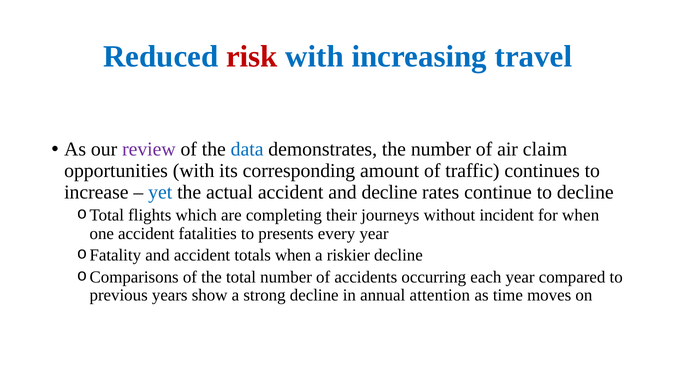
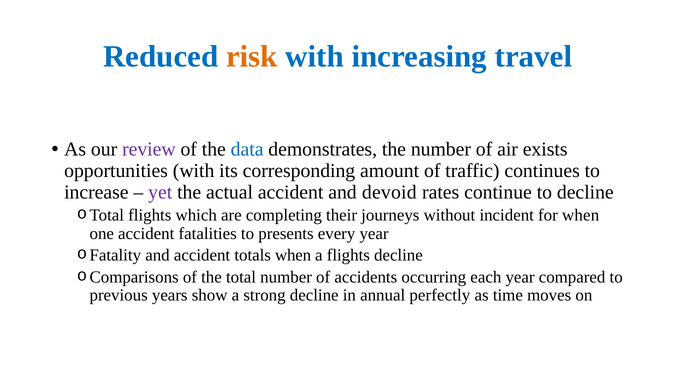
risk colour: red -> orange
claim: claim -> exists
yet colour: blue -> purple
and decline: decline -> devoid
a riskier: riskier -> flights
attention: attention -> perfectly
